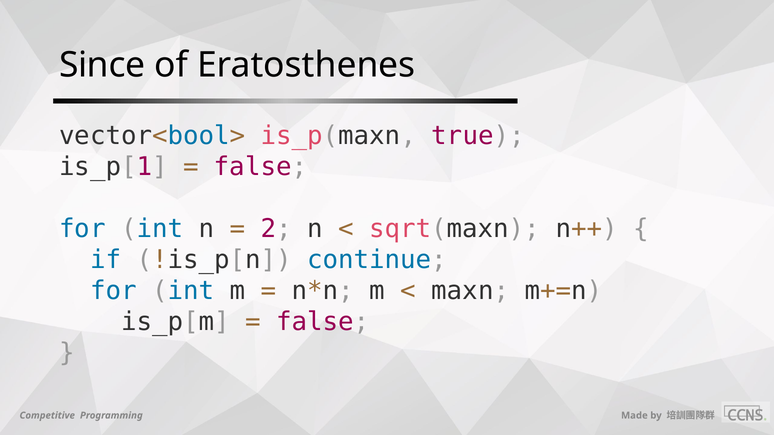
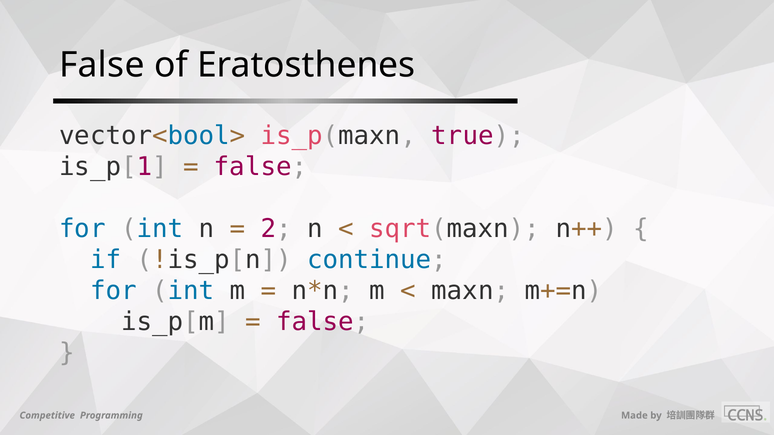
Since at (102, 65): Since -> False
